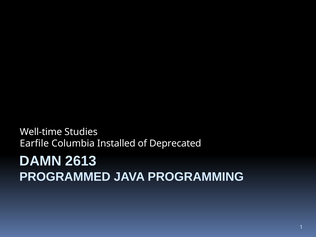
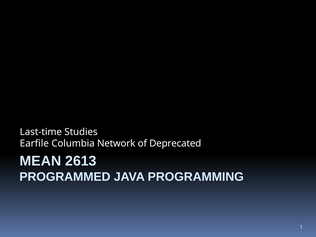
Well-time: Well-time -> Last-time
Installed: Installed -> Network
DAMN: DAMN -> MEAN
